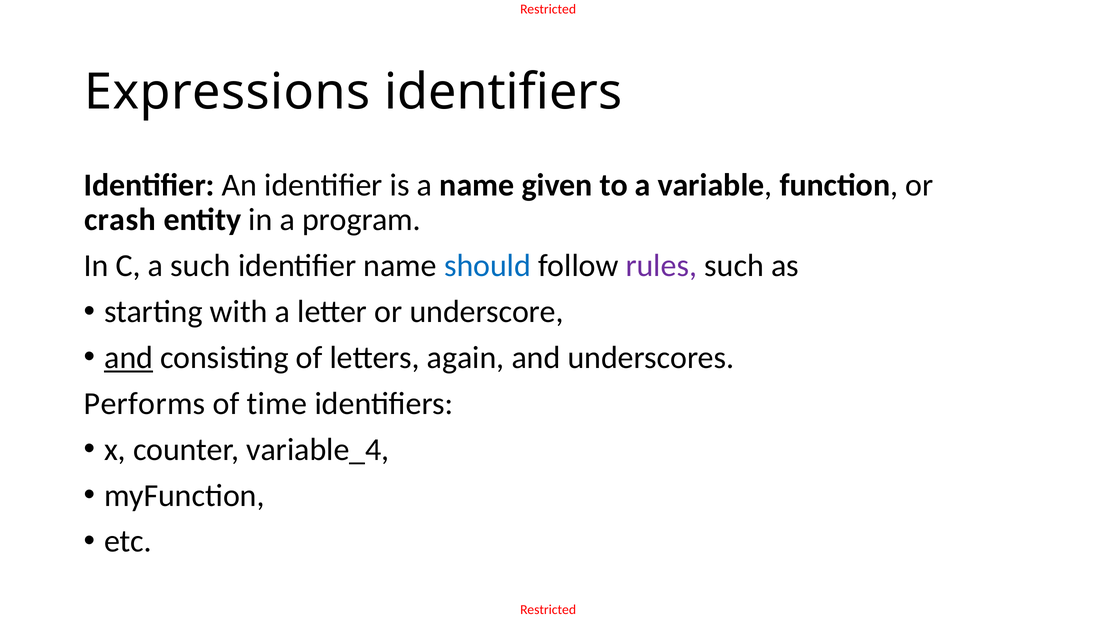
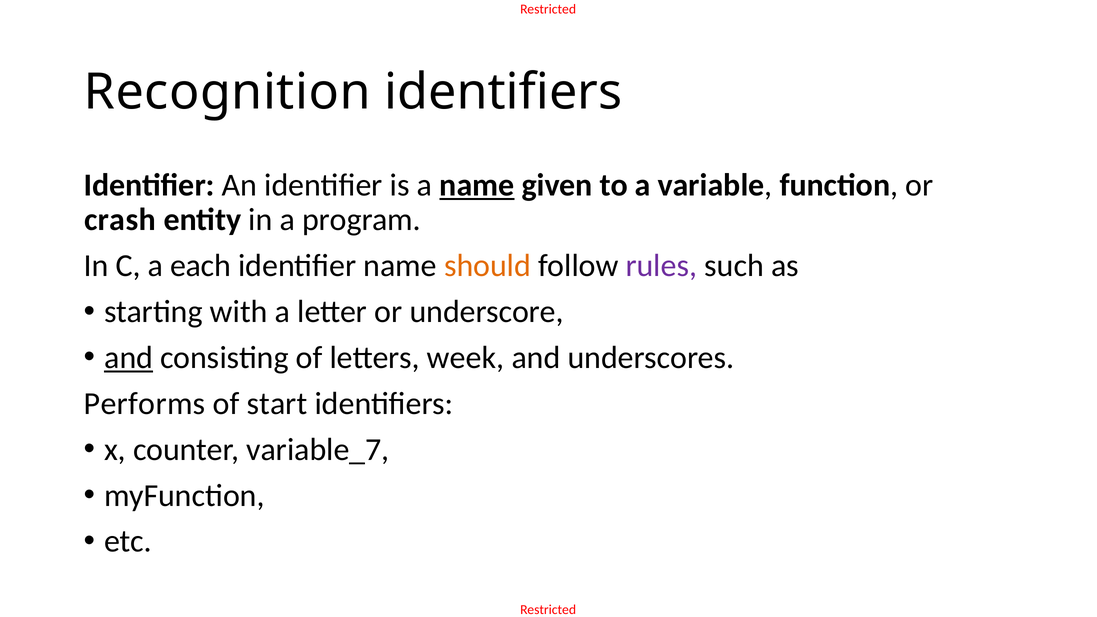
Expressions: Expressions -> Recognition
name at (477, 185) underline: none -> present
a such: such -> each
should colour: blue -> orange
again: again -> week
time: time -> start
variable_4: variable_4 -> variable_7
